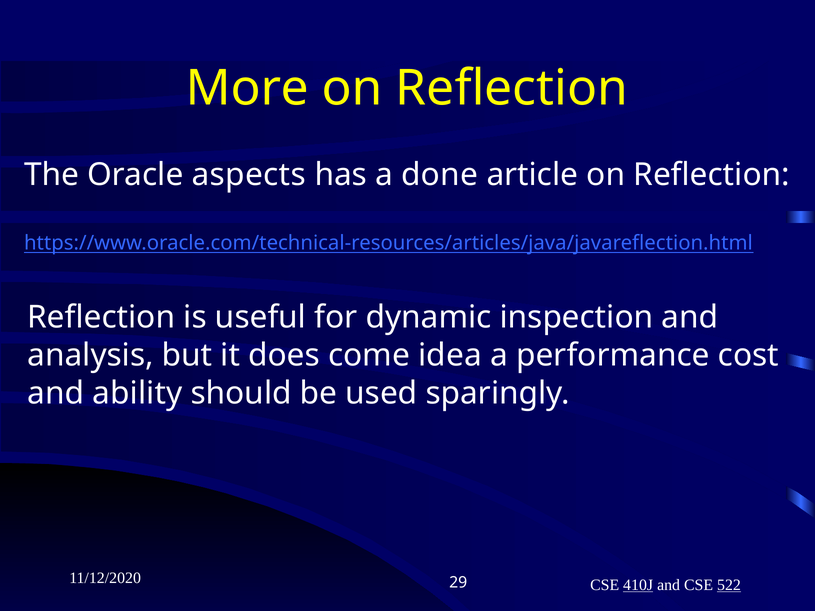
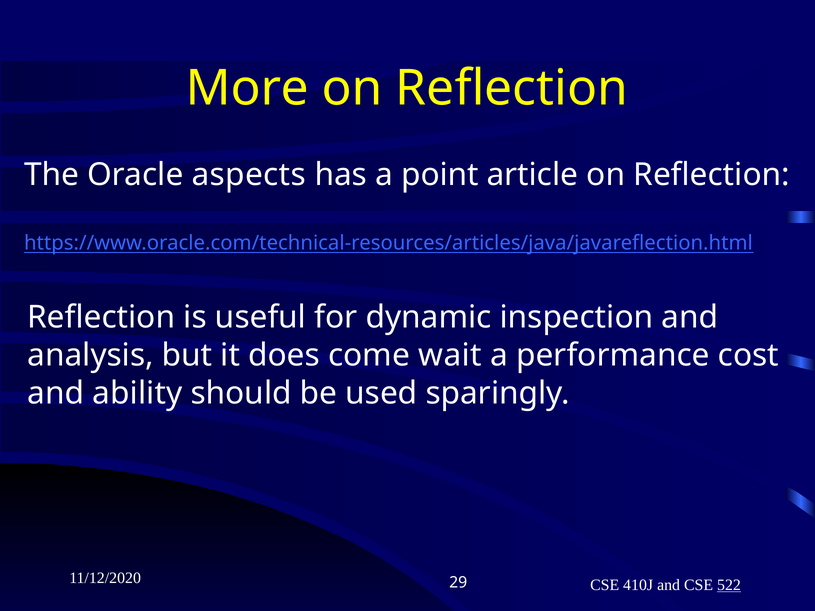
done: done -> point
idea: idea -> wait
410J underline: present -> none
